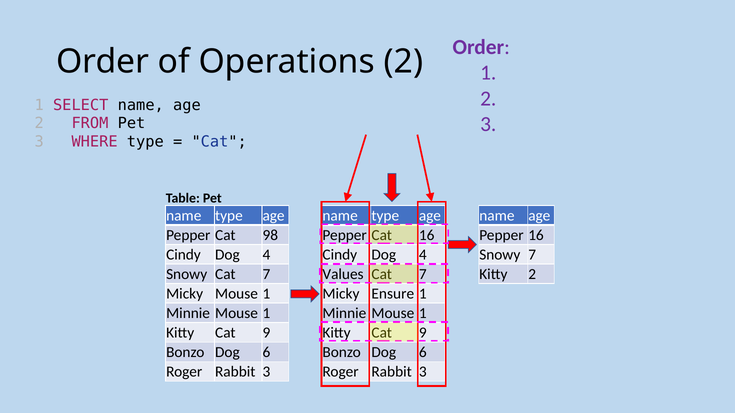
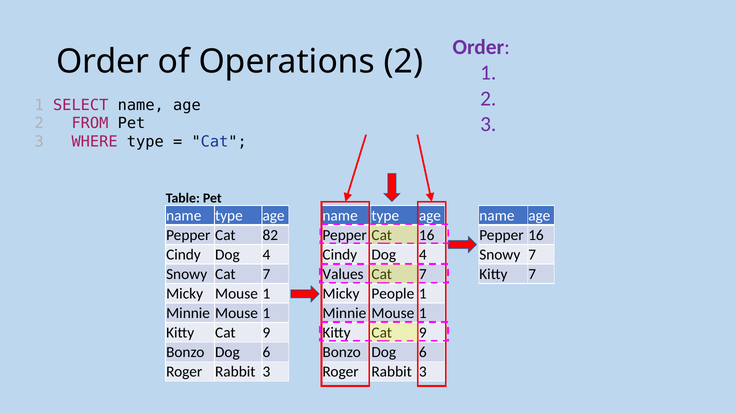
98: 98 -> 82
Kitty 2: 2 -> 7
Ensure: Ensure -> People
